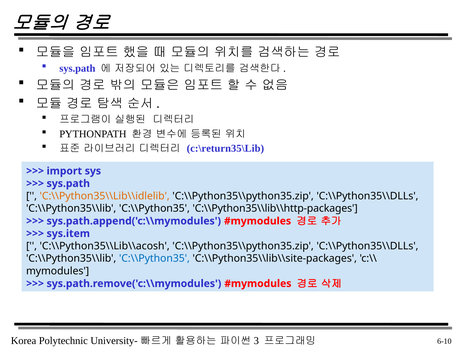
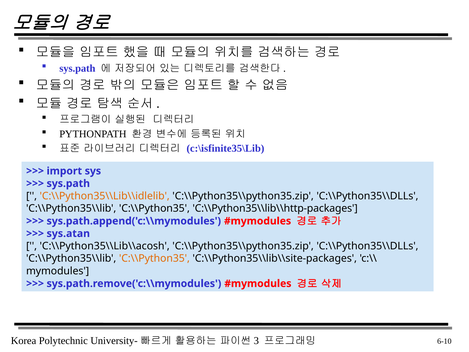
c:\return35\Lib: c:\return35\Lib -> c:\isfinite35\Lib
sys.item: sys.item -> sys.atan
C:\\Python35 at (154, 258) colour: blue -> orange
